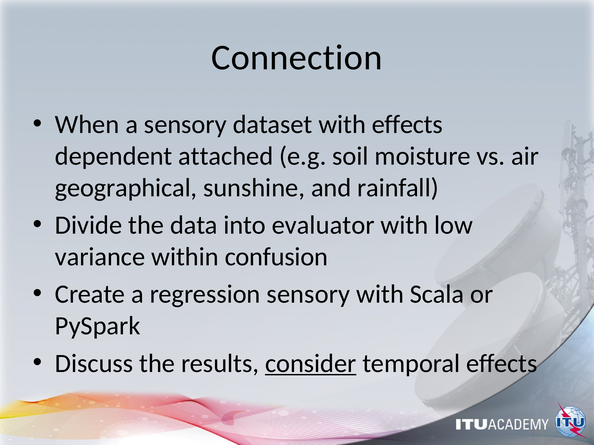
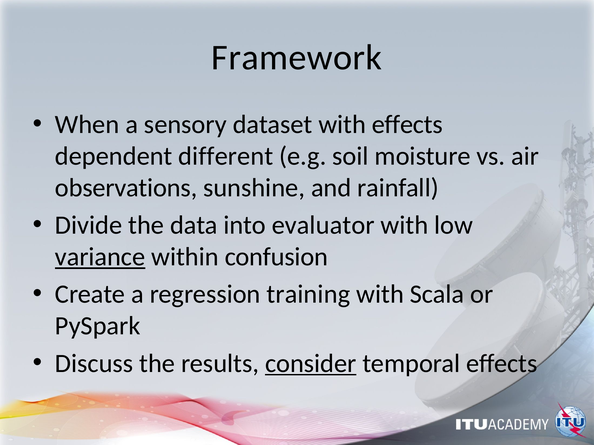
Connection: Connection -> Framework
attached: attached -> different
geographical: geographical -> observations
variance underline: none -> present
regression sensory: sensory -> training
